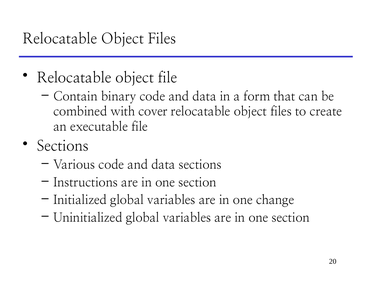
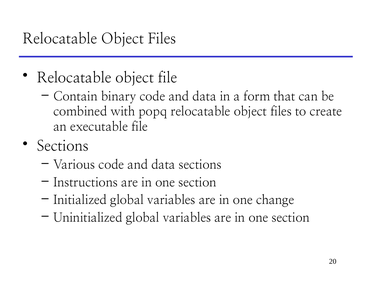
cover: cover -> popq
